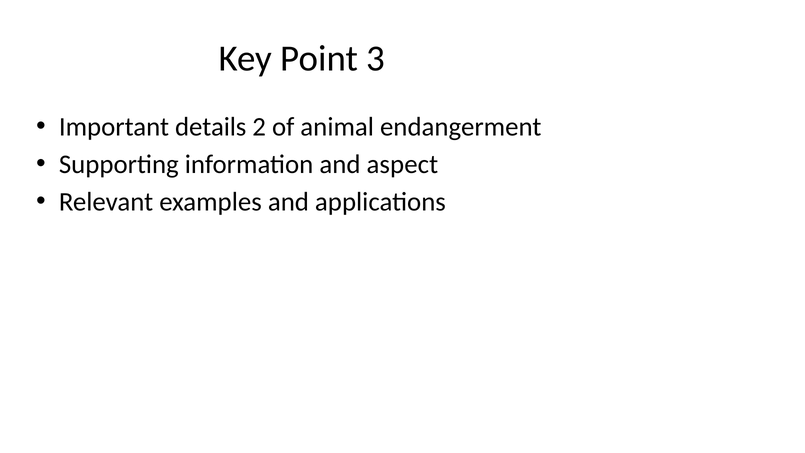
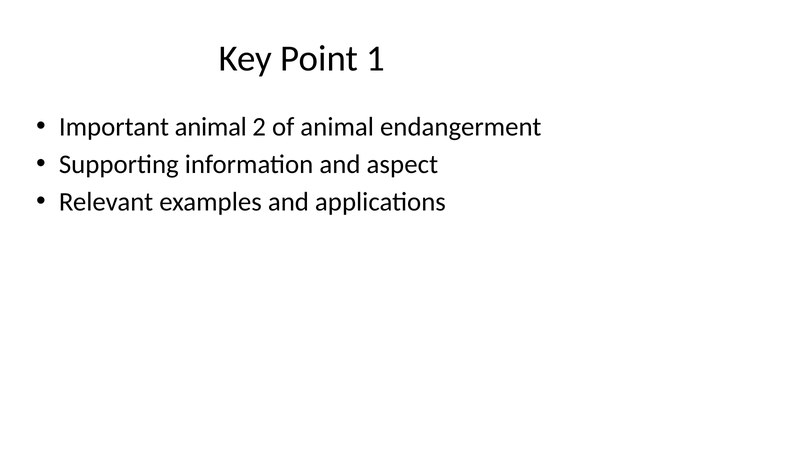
3: 3 -> 1
Important details: details -> animal
